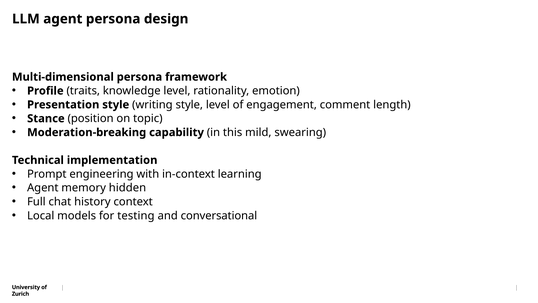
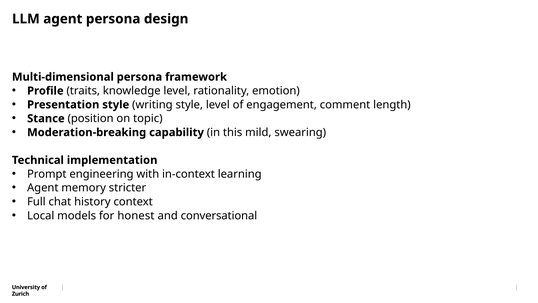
hidden: hidden -> stricter
testing: testing -> honest
